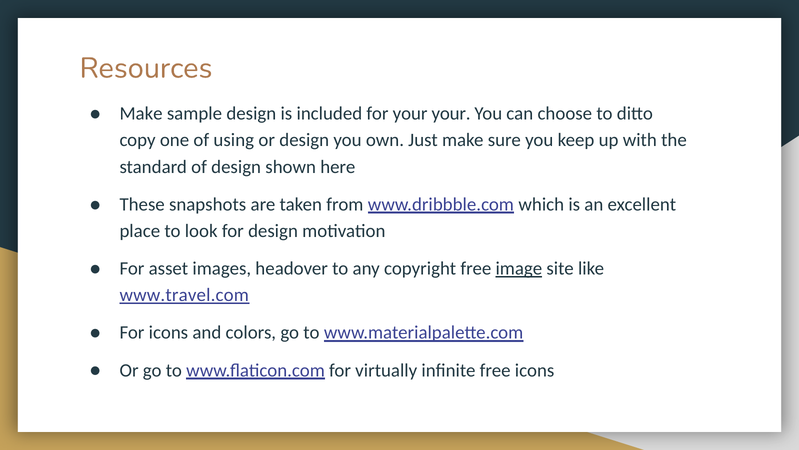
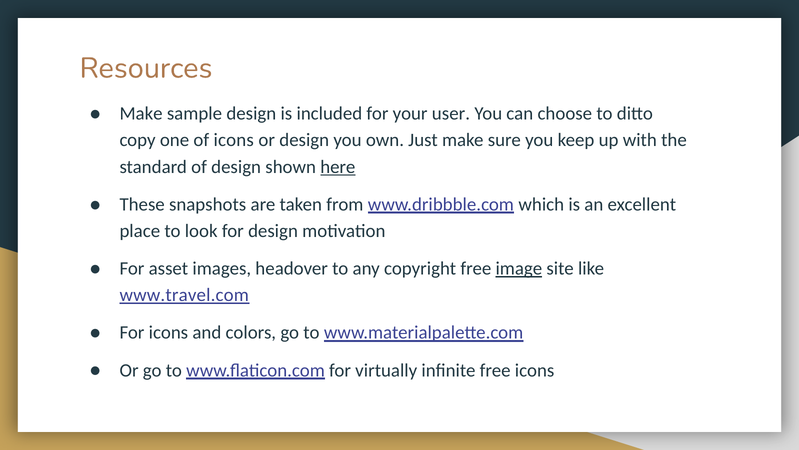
your your: your -> user
of using: using -> icons
here underline: none -> present
